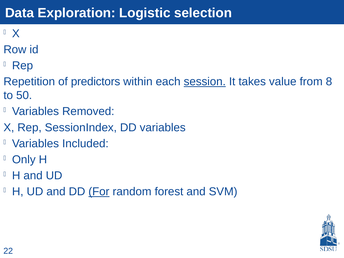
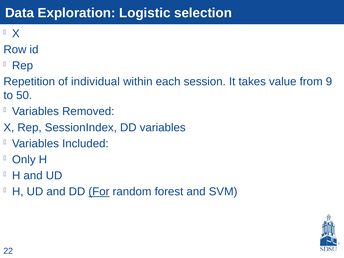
predictors: predictors -> individual
session underline: present -> none
8: 8 -> 9
